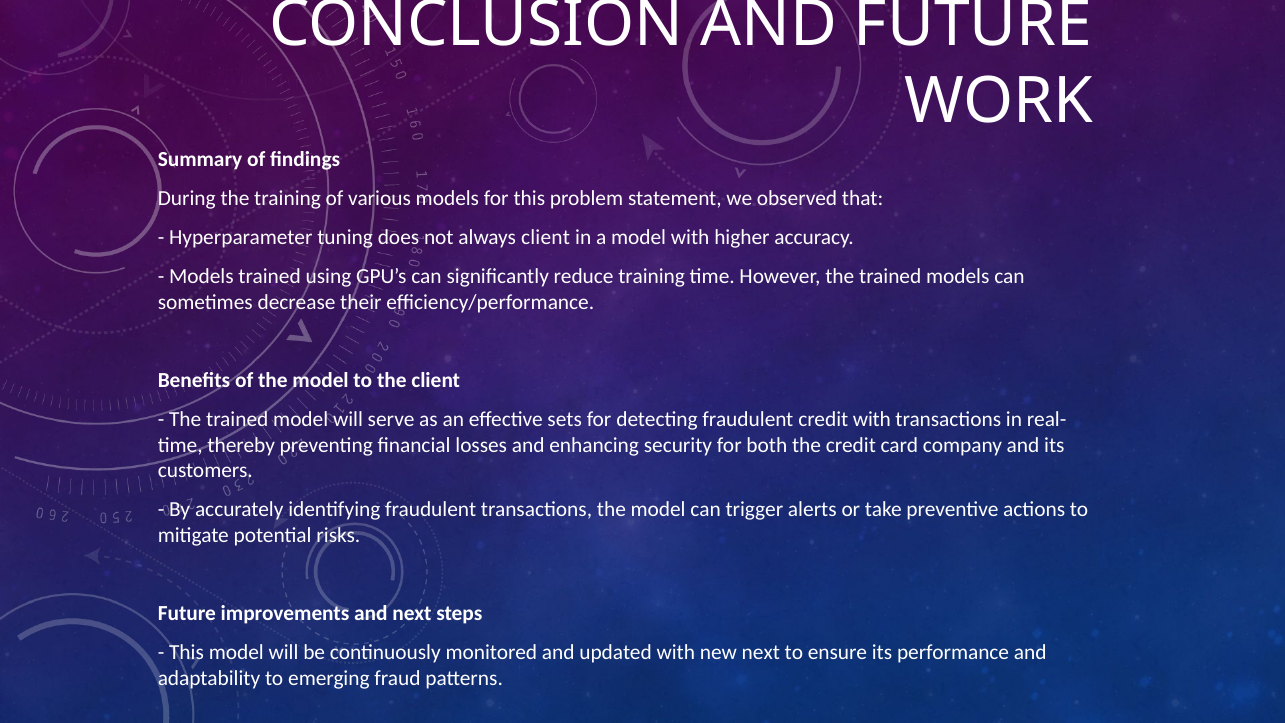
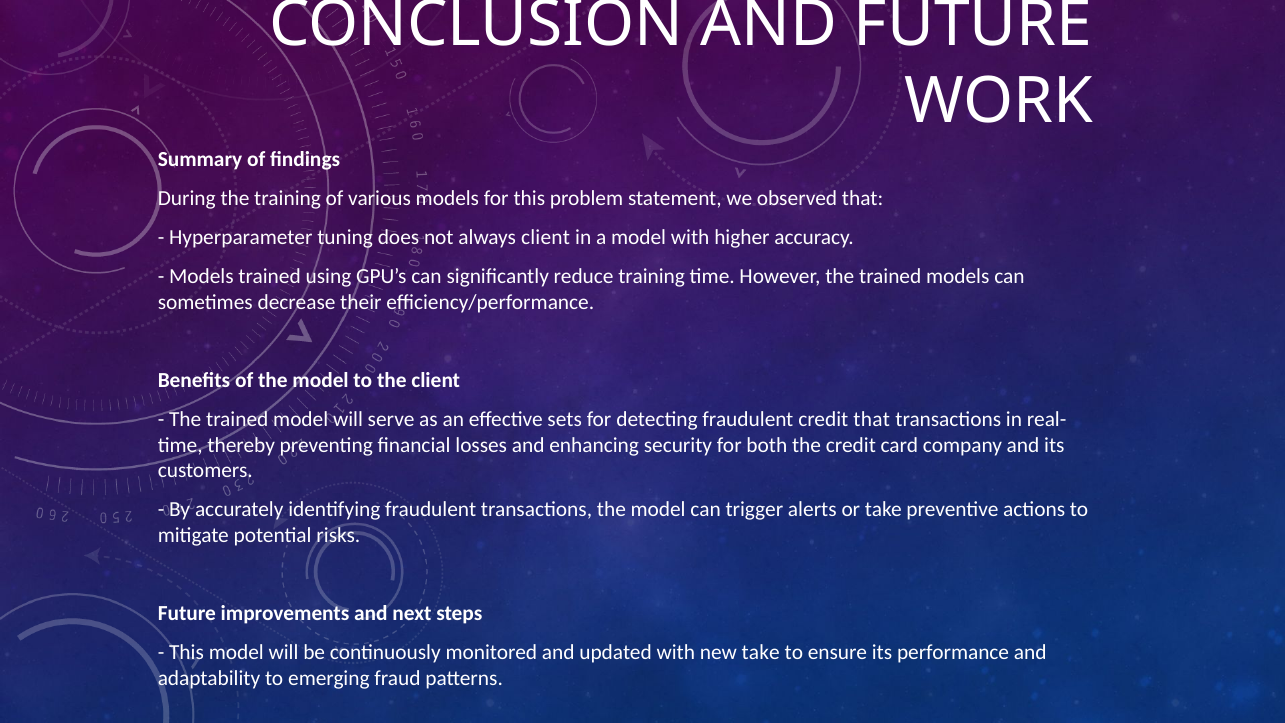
credit with: with -> that
new next: next -> take
